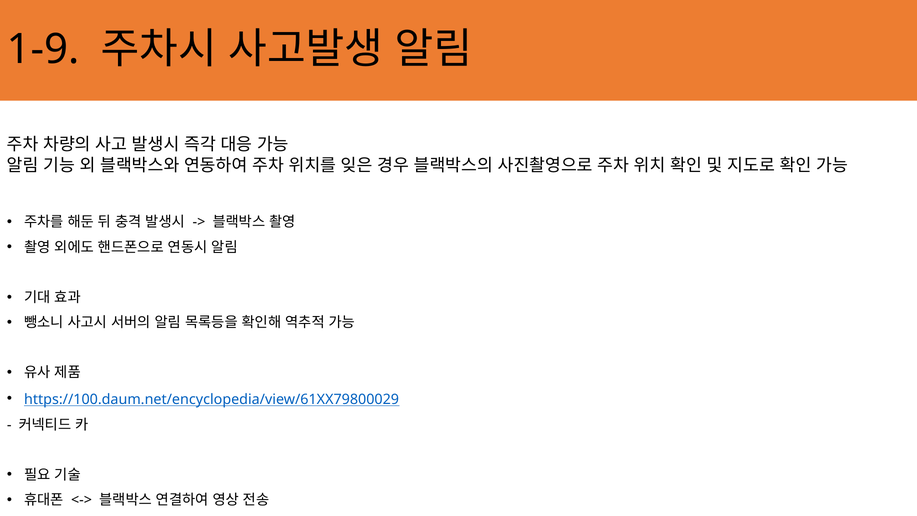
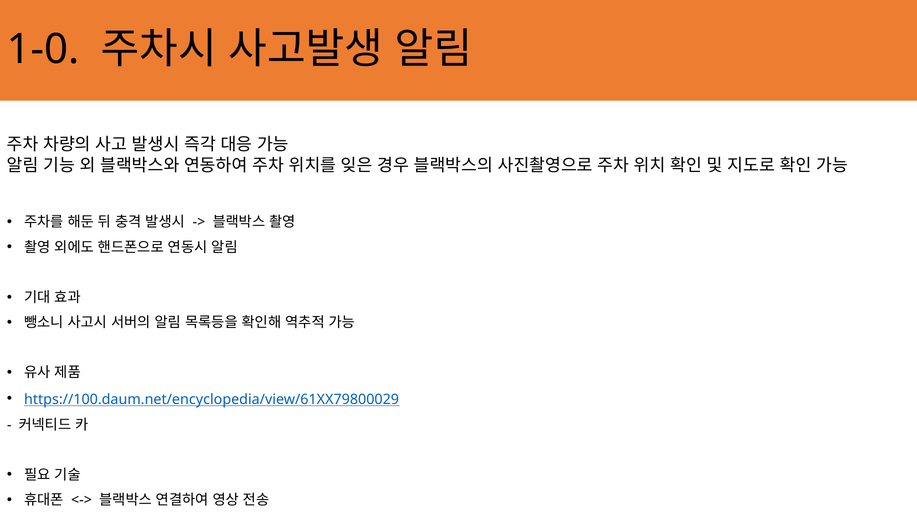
1-9: 1-9 -> 1-0
